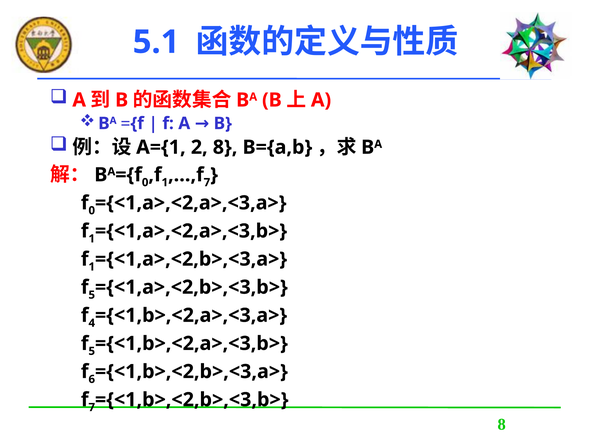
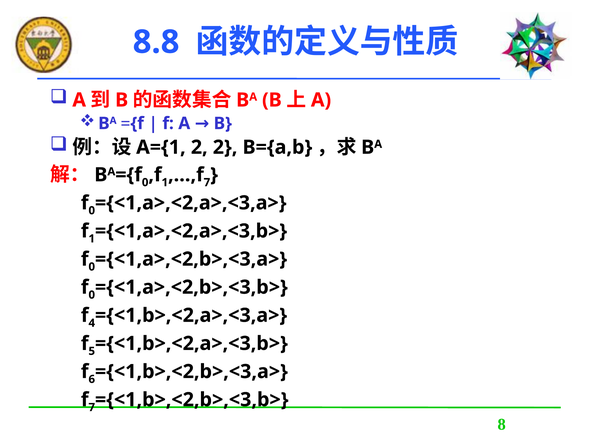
5.1: 5.1 -> 8.8
2 8: 8 -> 2
1 at (92, 267): 1 -> 0
5 at (92, 295): 5 -> 0
